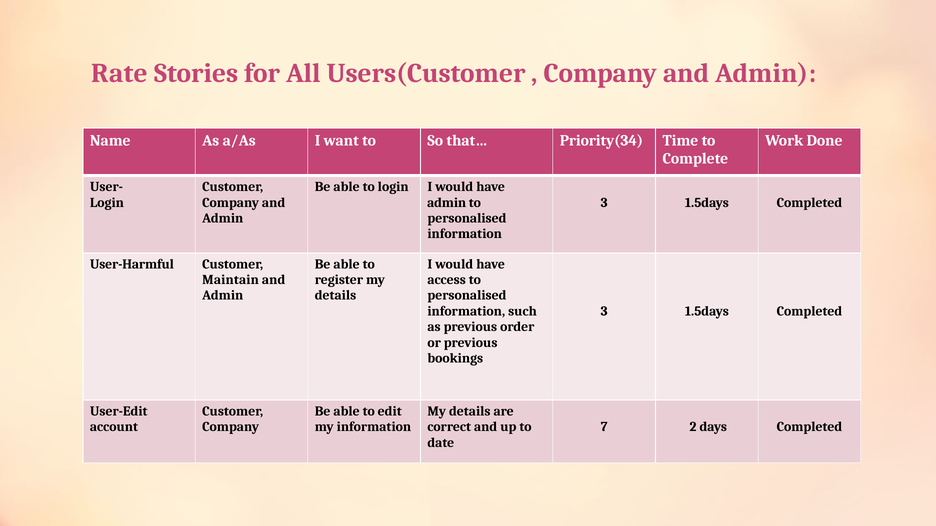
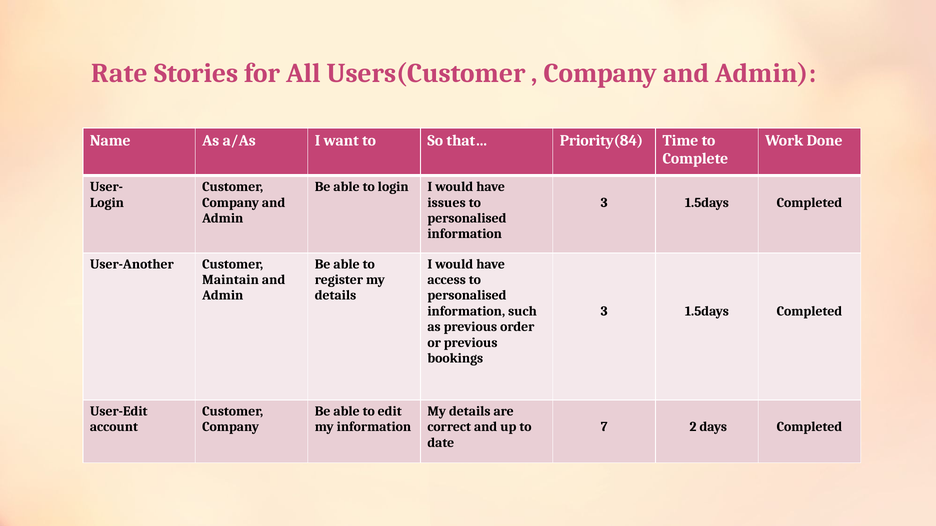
Priority(34: Priority(34 -> Priority(84
admin at (447, 203): admin -> issues
User-Harmful: User-Harmful -> User-Another
